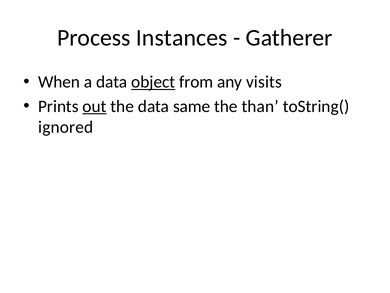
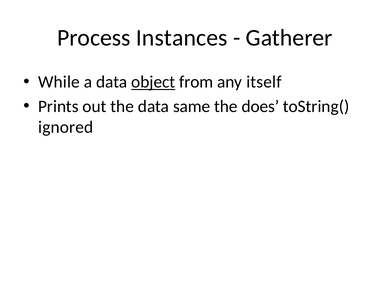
When: When -> While
visits: visits -> itself
out underline: present -> none
than: than -> does
